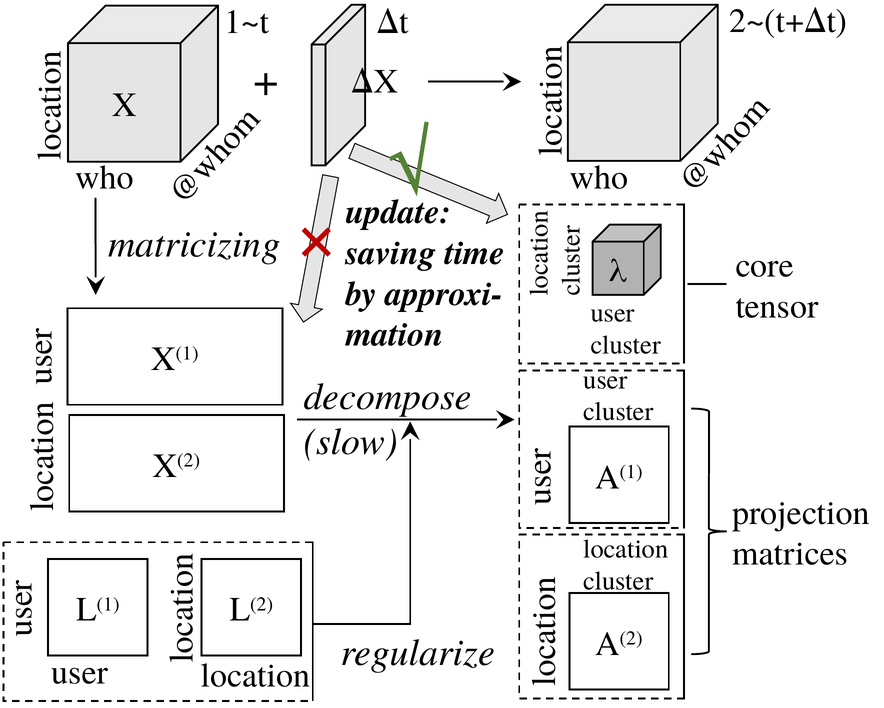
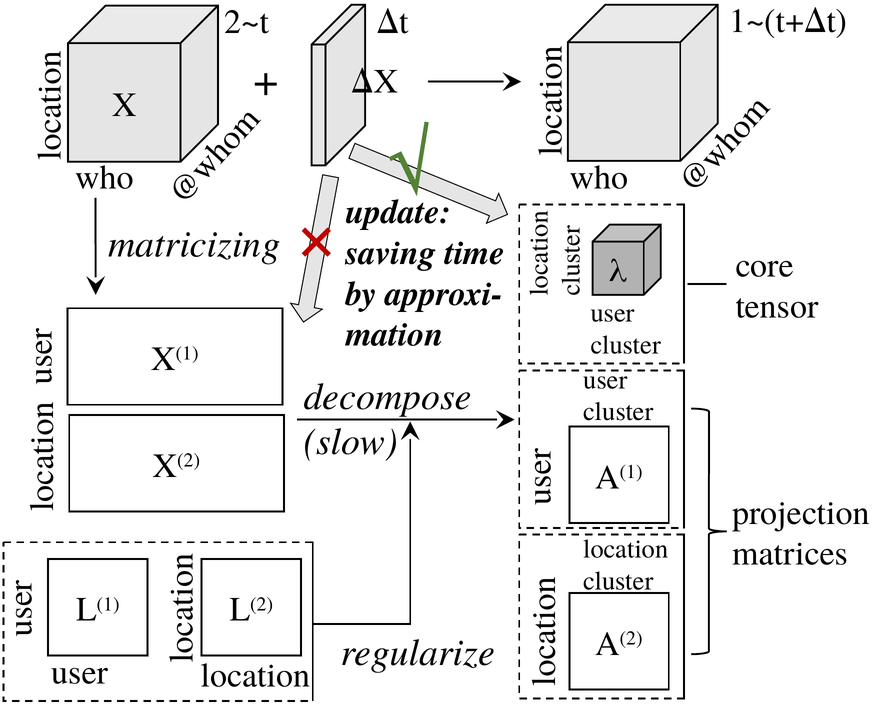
1~t: 1~t -> 2~t
2~(t+Δt: 2~(t+Δt -> 1~(t+Δt
